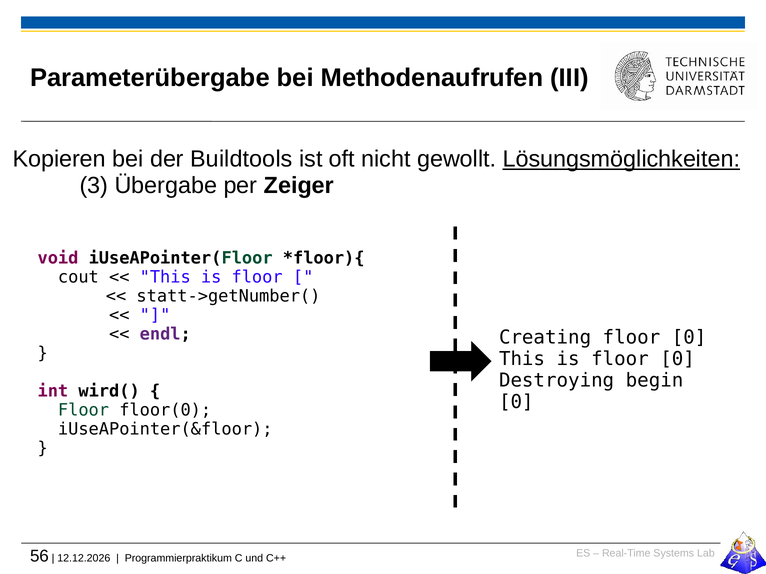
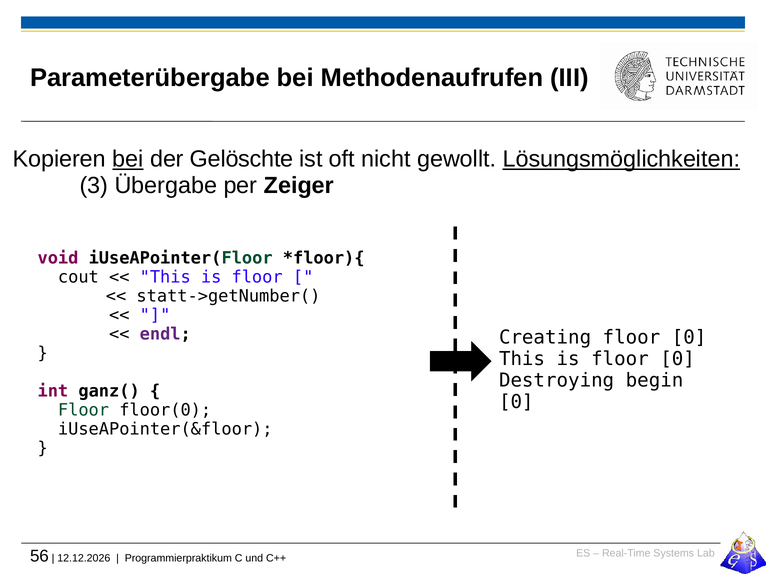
bei at (128, 159) underline: none -> present
Buildtools: Buildtools -> Gelöschte
wird(: wird( -> ganz(
